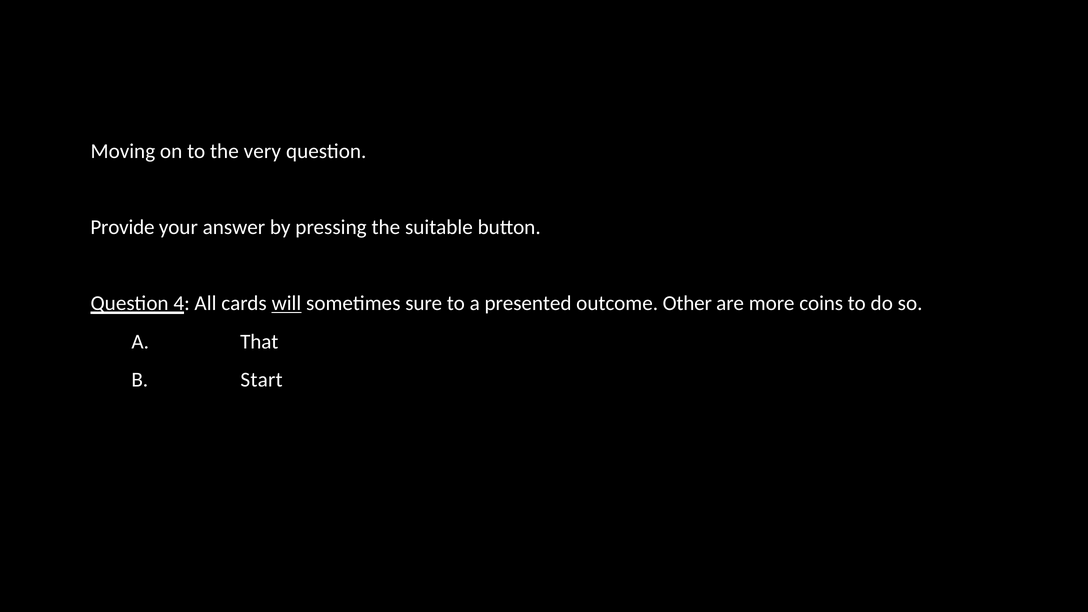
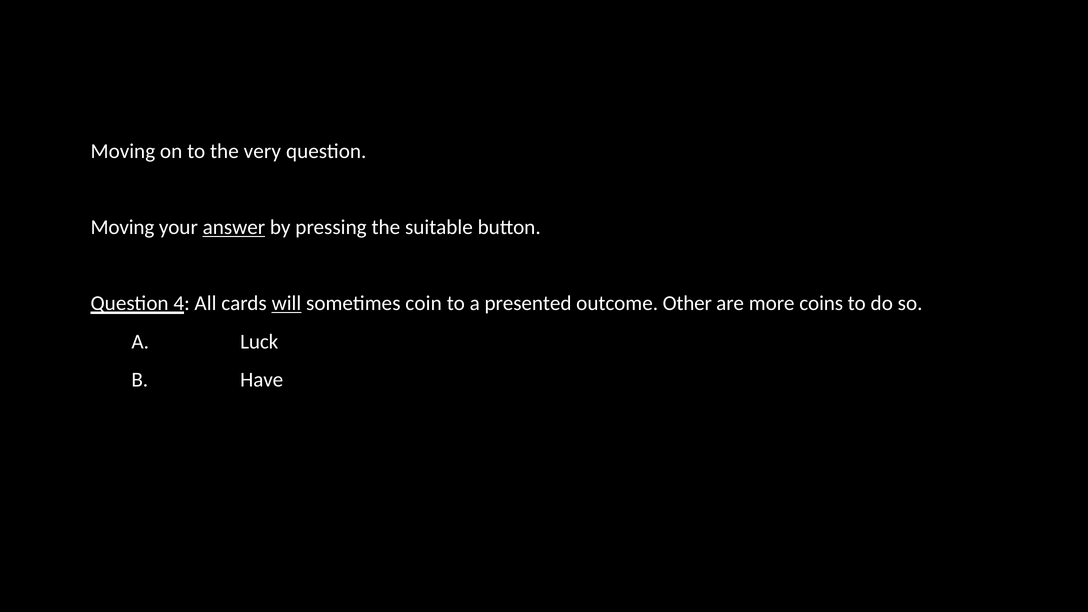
Provide at (122, 227): Provide -> Moving
answer underline: none -> present
sure: sure -> coin
That: That -> Luck
Start: Start -> Have
